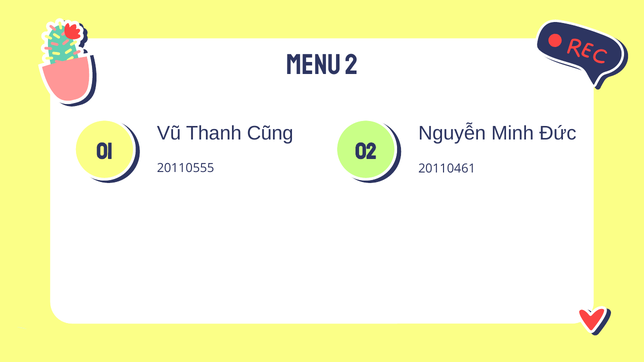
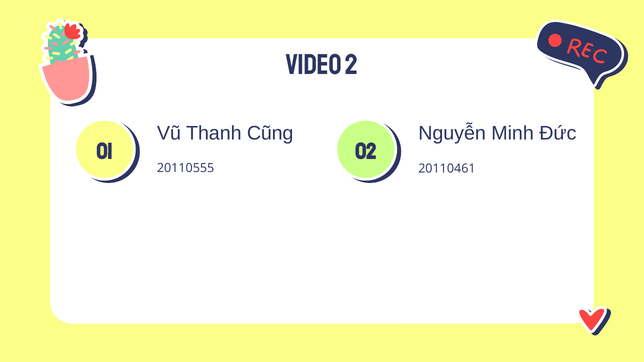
MENU: MENU -> VIDEO
